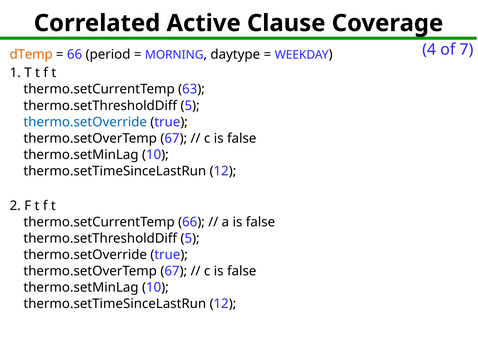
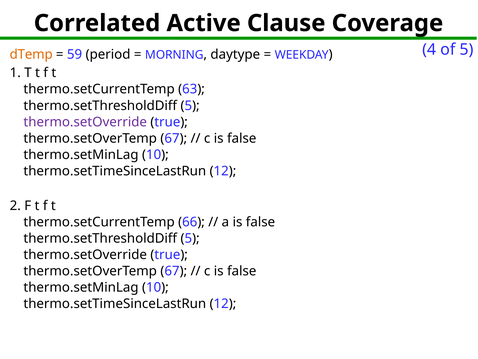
of 7: 7 -> 5
66 at (75, 54): 66 -> 59
thermo.setOverride at (85, 122) colour: blue -> purple
